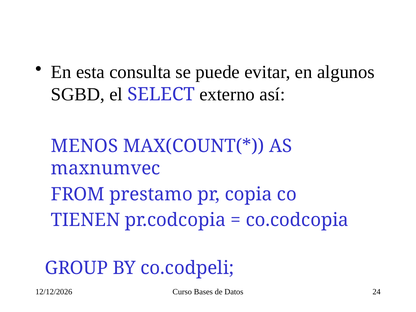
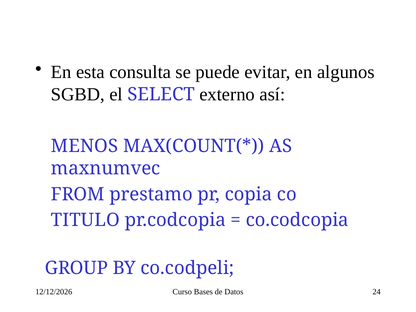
TIENEN: TIENEN -> TITULO
